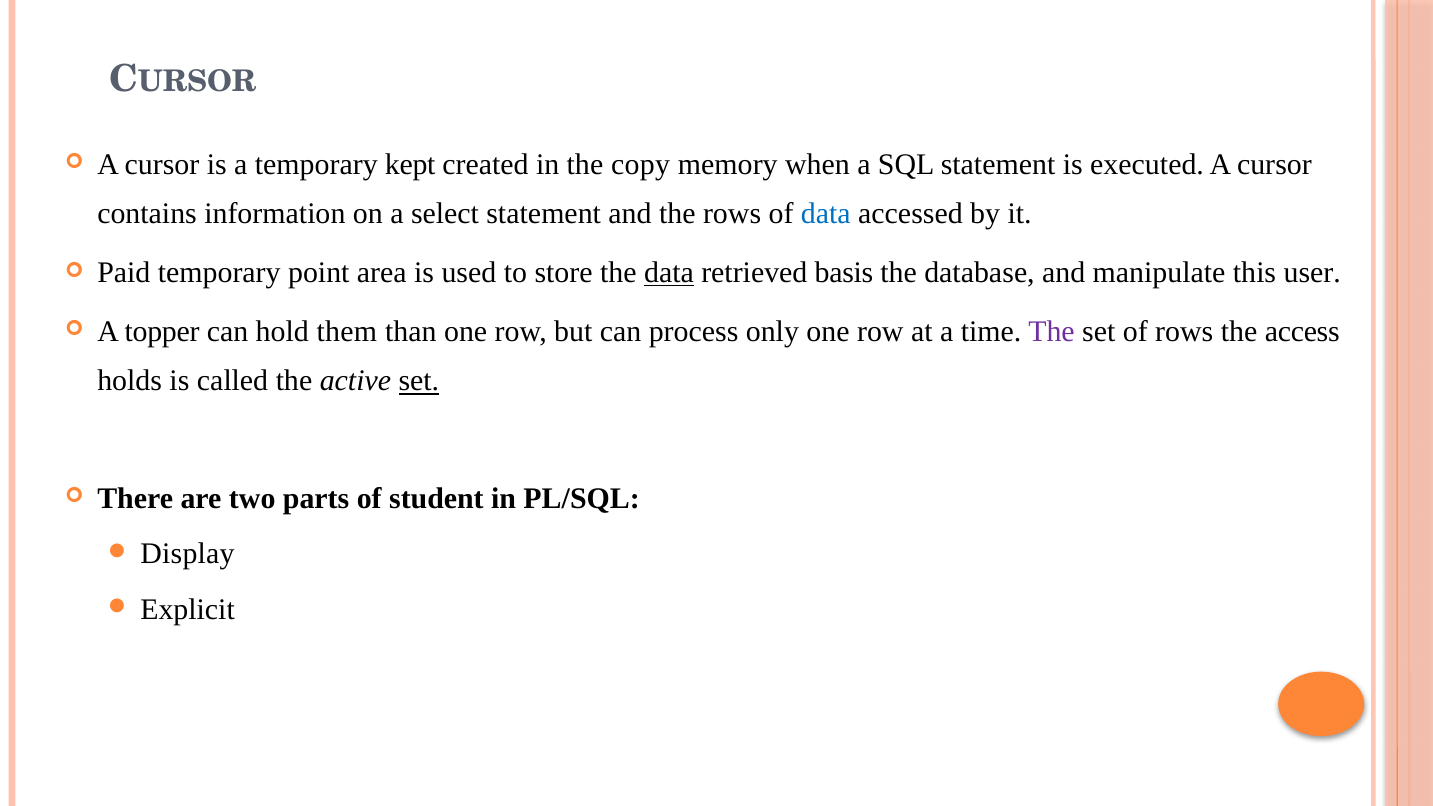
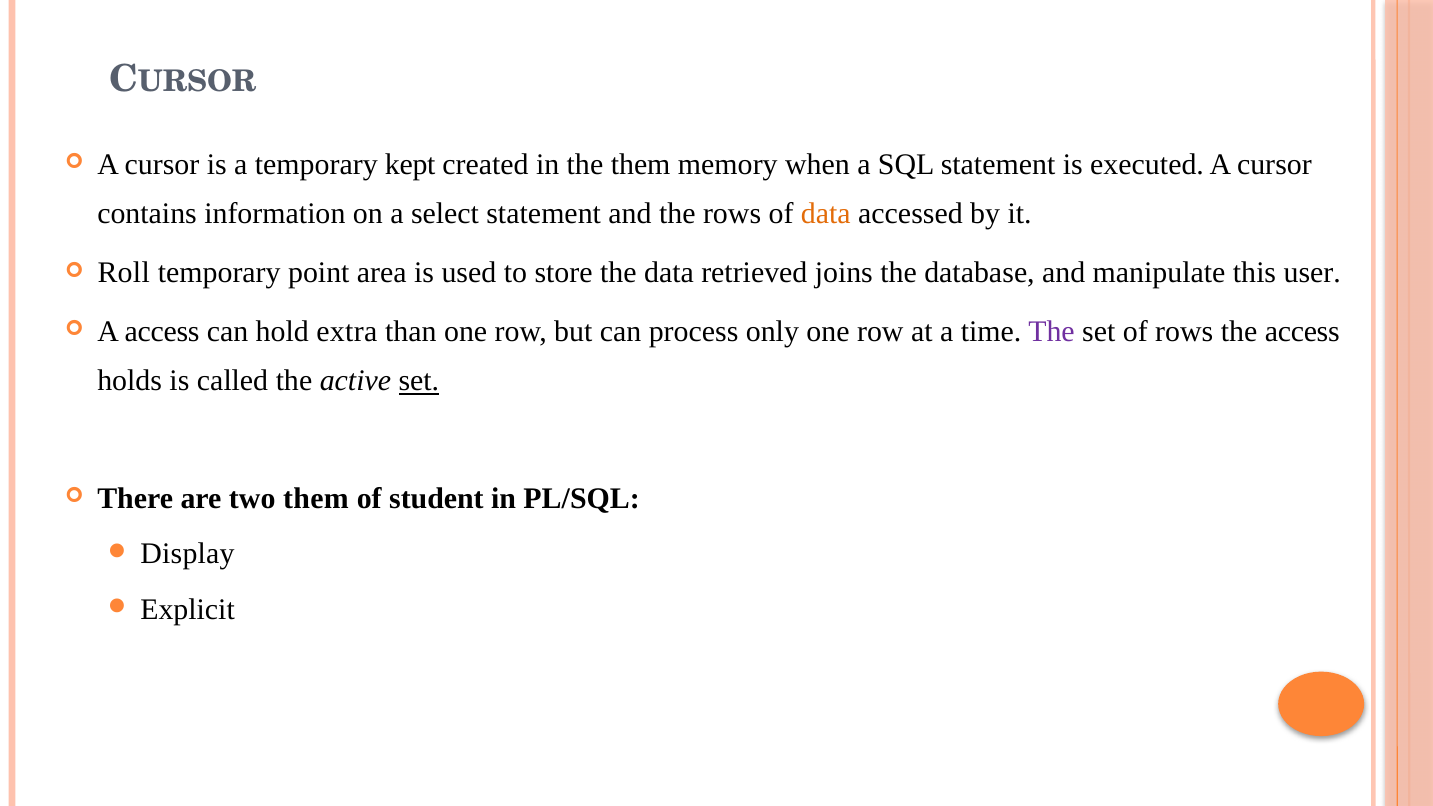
the copy: copy -> them
data at (826, 214) colour: blue -> orange
Paid: Paid -> Roll
data at (669, 273) underline: present -> none
basis: basis -> joins
A topper: topper -> access
them: them -> extra
two parts: parts -> them
